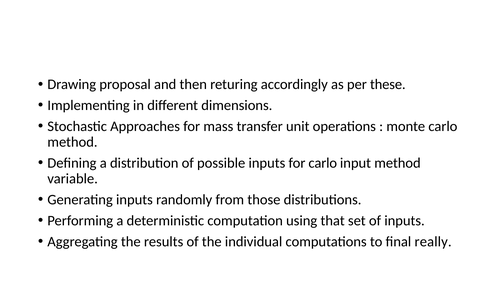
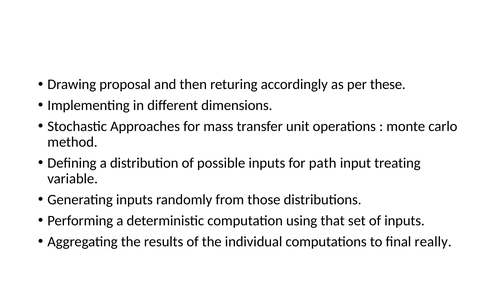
for carlo: carlo -> path
input method: method -> treating
